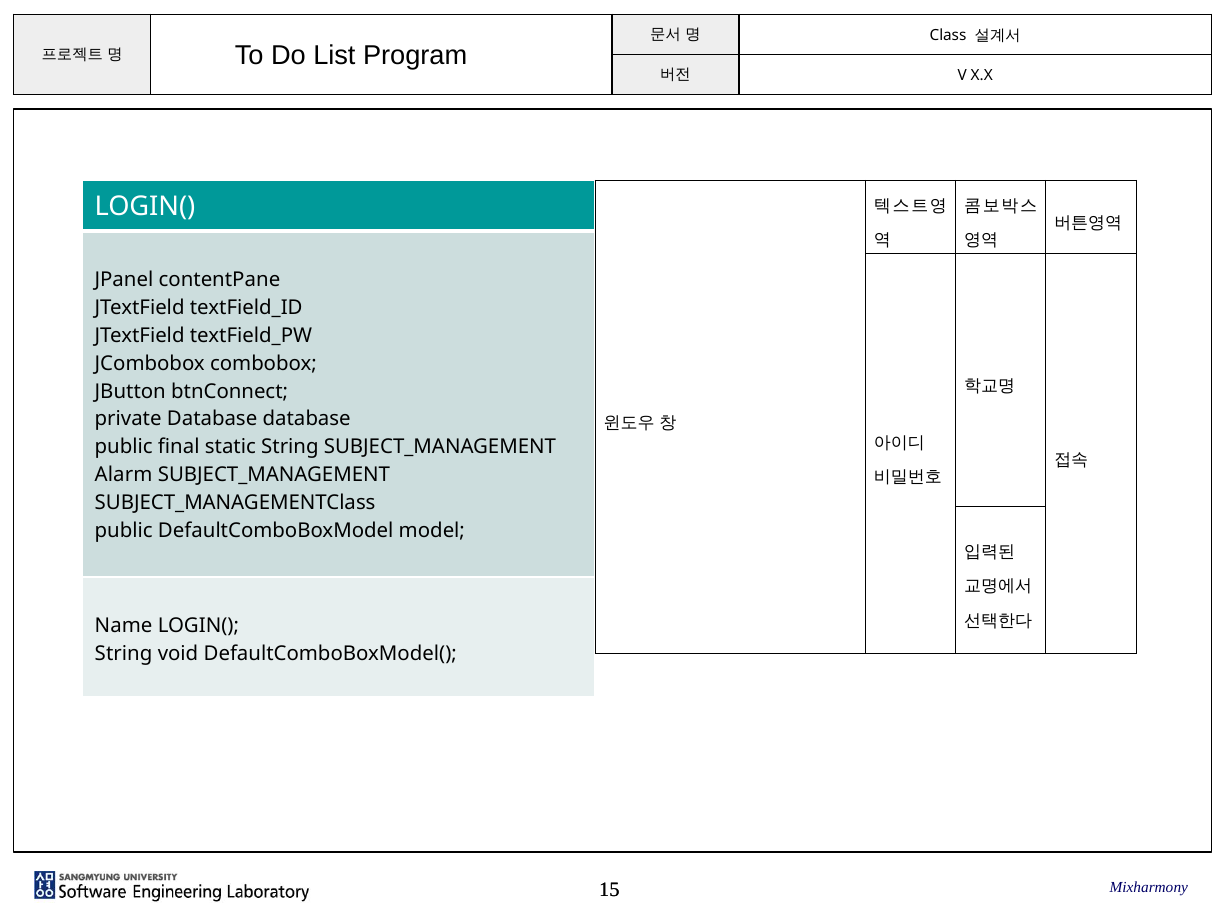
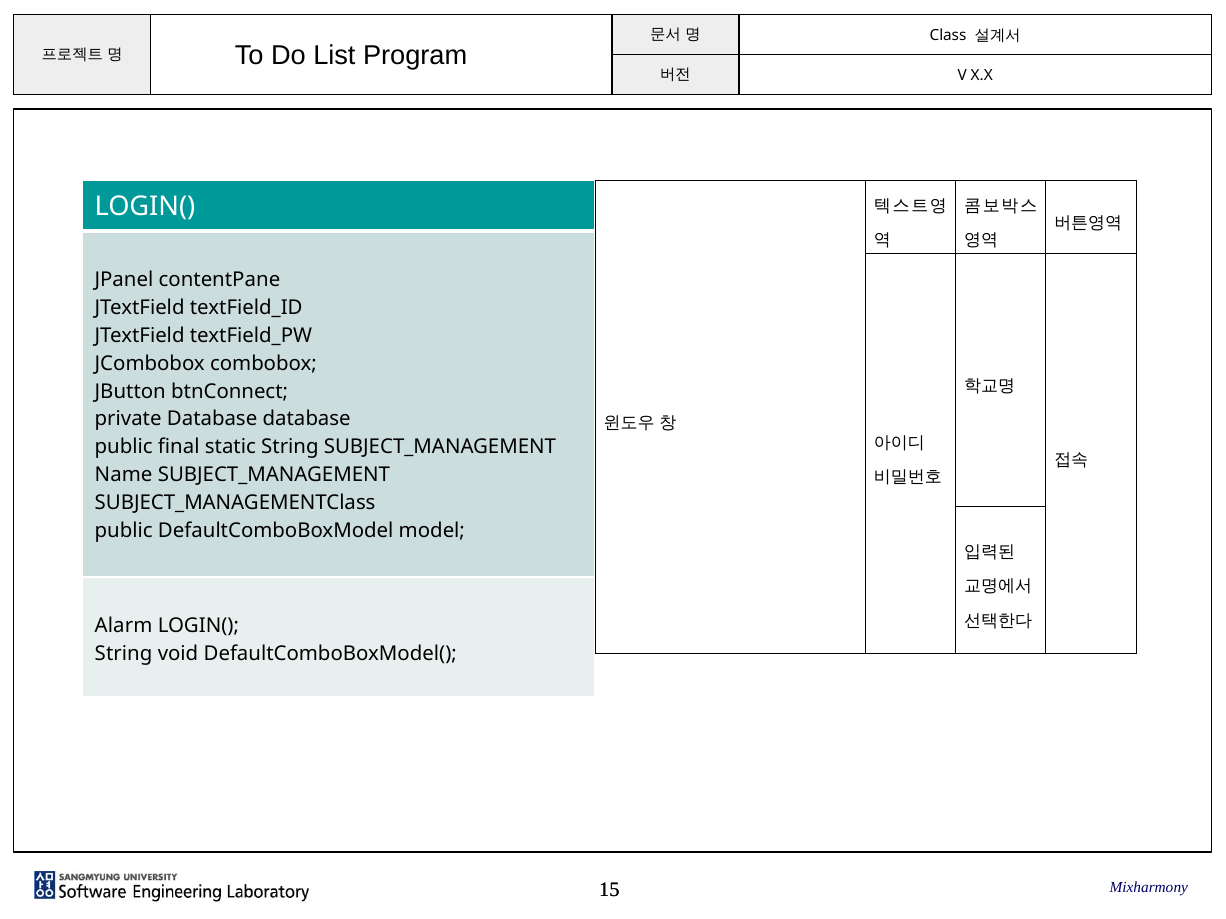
Alarm: Alarm -> Name
Name: Name -> Alarm
